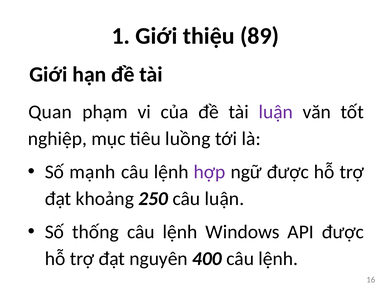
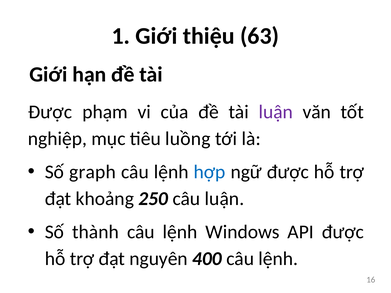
89: 89 -> 63
Quan at (50, 112): Quan -> Được
mạnh: mạnh -> graph
hợp colour: purple -> blue
thống: thống -> thành
